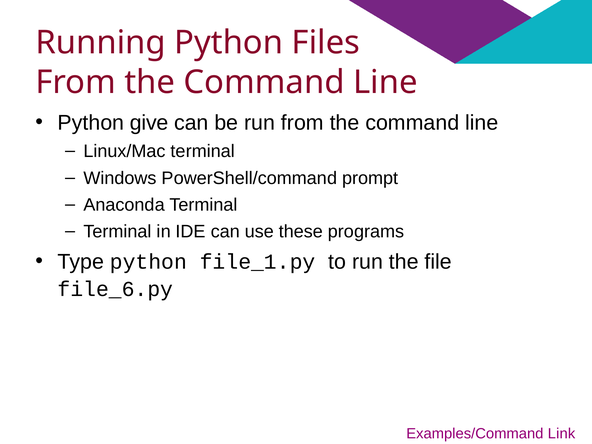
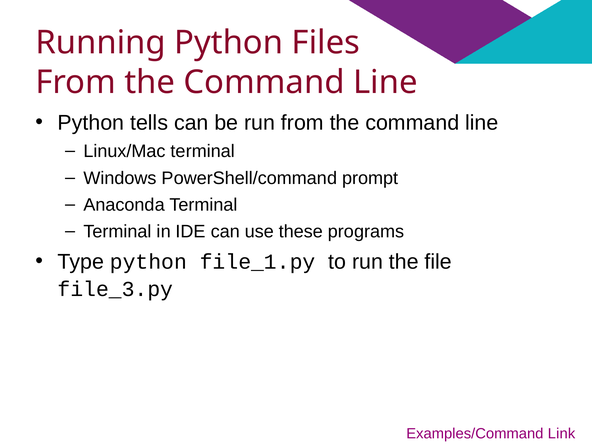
give: give -> tells
file_6.py: file_6.py -> file_3.py
